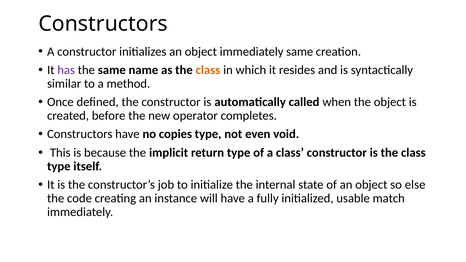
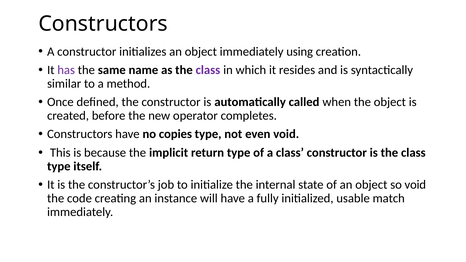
immediately same: same -> using
class at (208, 70) colour: orange -> purple
so else: else -> void
